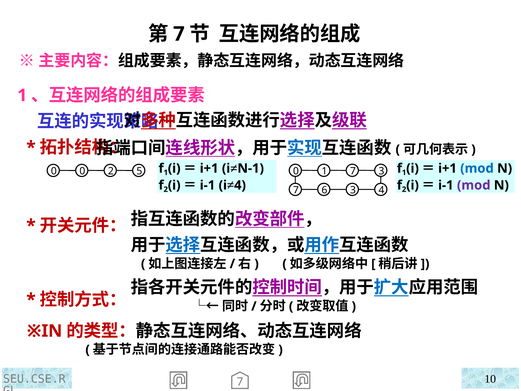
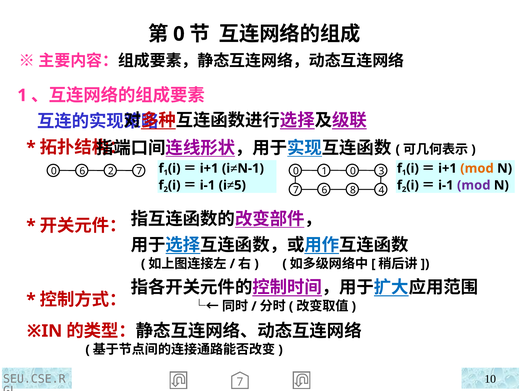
7 at (179, 34): 7 -> 0
mod at (477, 168) colour: blue -> orange
0 0: 0 -> 6
2 5: 5 -> 7
1 7: 7 -> 0
4 at (240, 185): 4 -> 5
6 3: 3 -> 8
